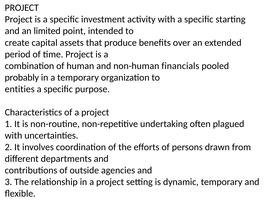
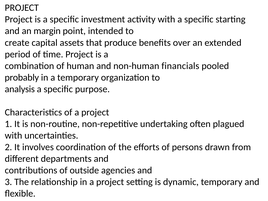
limited: limited -> margin
entities: entities -> analysis
